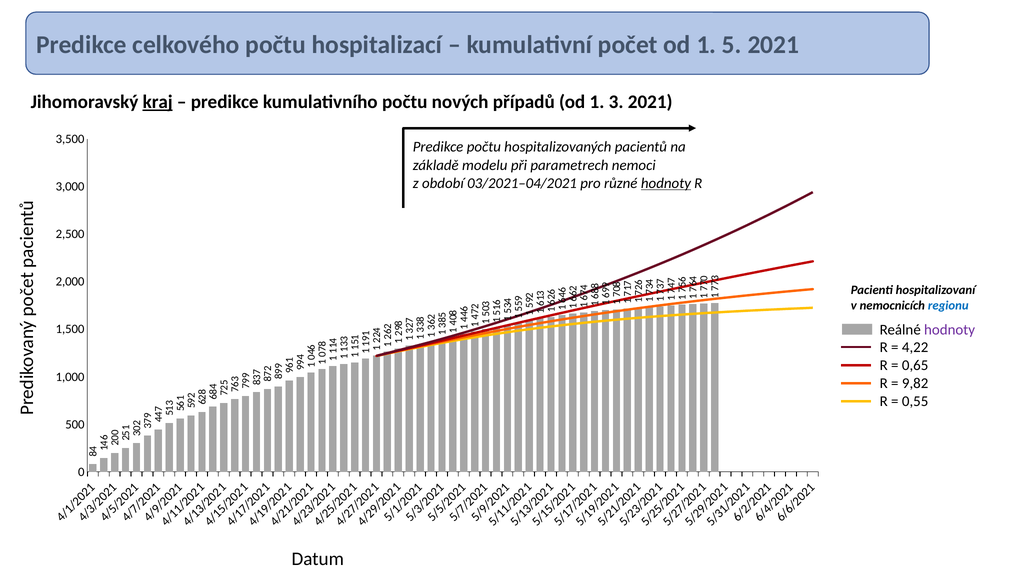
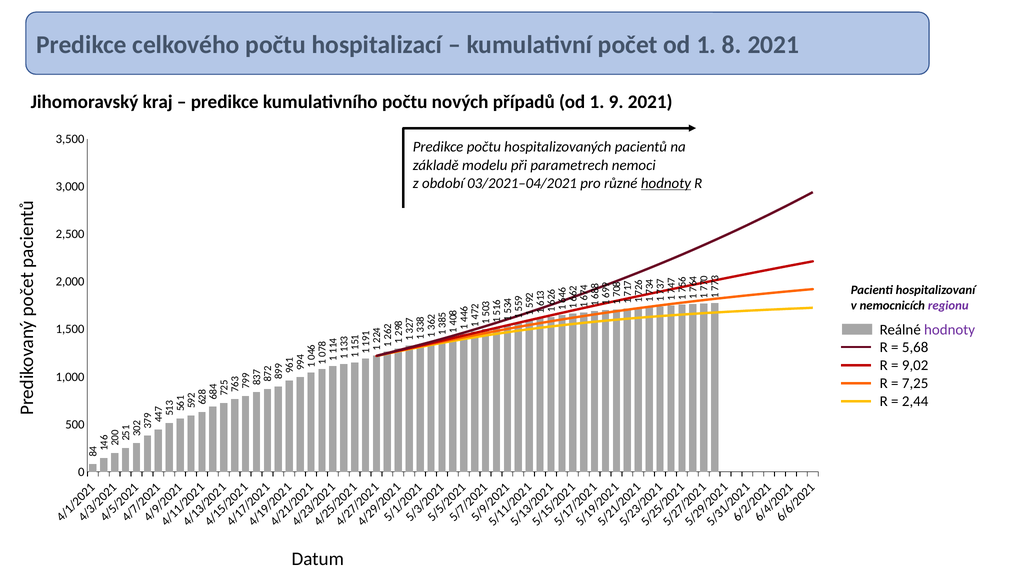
od 1 5: 5 -> 8
kraj underline: present -> none
od 1 3: 3 -> 9
regionu colour: blue -> purple
4,22: 4,22 -> 5,68
0,65: 0,65 -> 9,02
9,82: 9,82 -> 7,25
0,55: 0,55 -> 2,44
